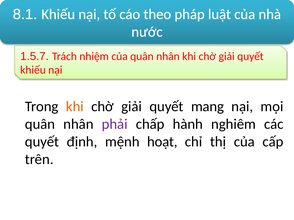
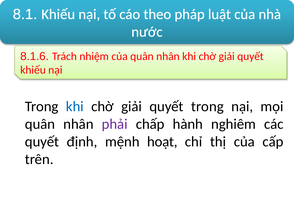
1.5.7: 1.5.7 -> 8.1.6
khi at (75, 107) colour: orange -> blue
quyết mang: mang -> trong
